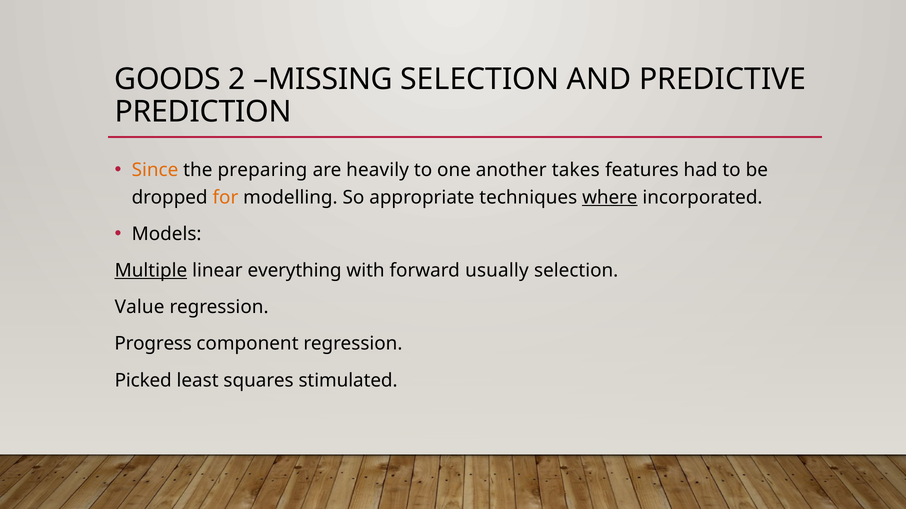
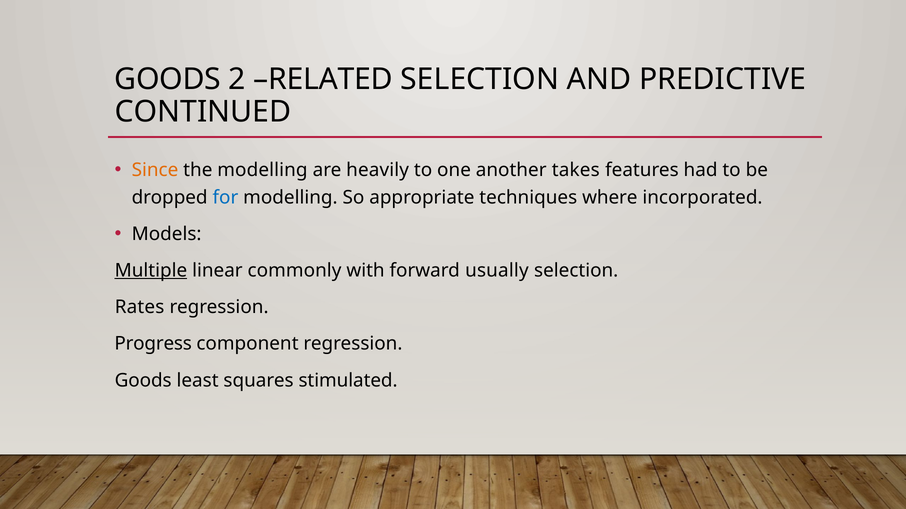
MISSING: MISSING -> RELATED
PREDICTION: PREDICTION -> CONTINUED
the preparing: preparing -> modelling
for colour: orange -> blue
where underline: present -> none
everything: everything -> commonly
Value: Value -> Rates
Picked at (143, 381): Picked -> Goods
